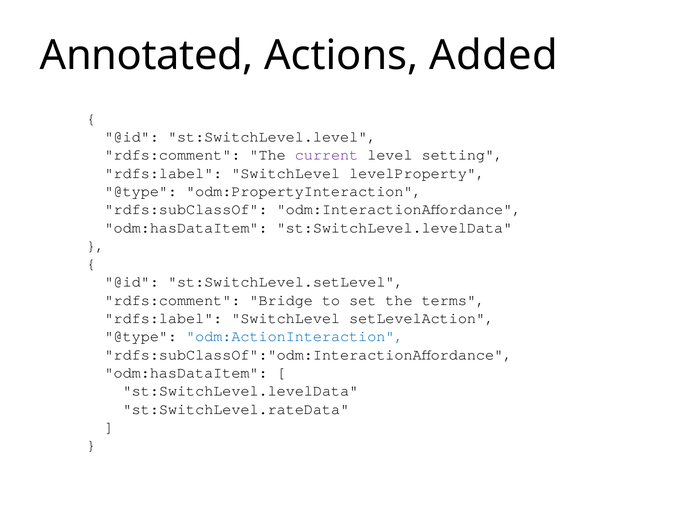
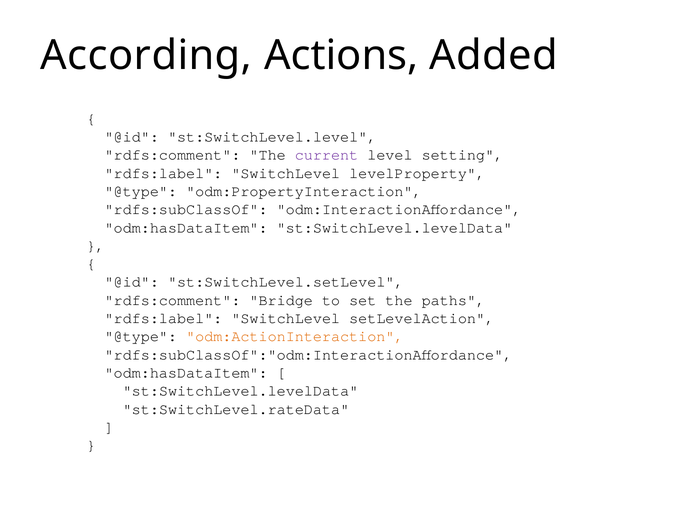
Annotated: Annotated -> According
terms: terms -> paths
odm:ActionInteraction colour: blue -> orange
